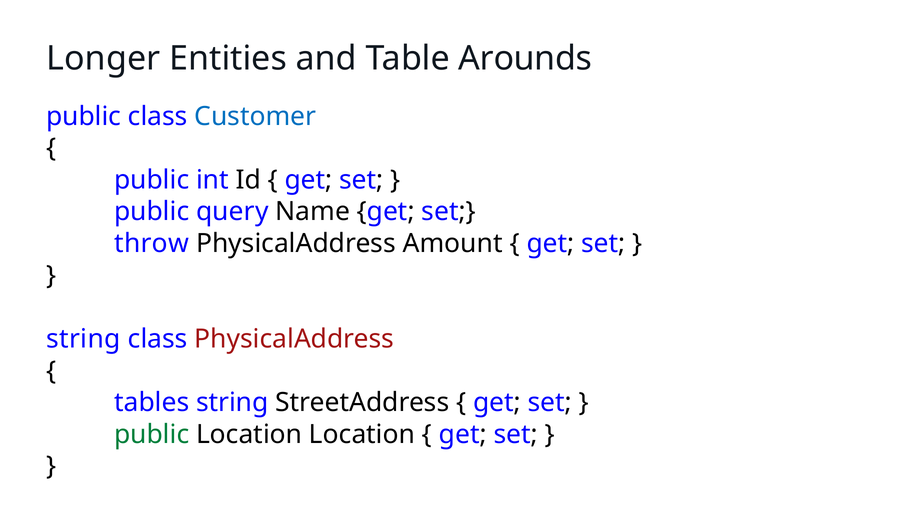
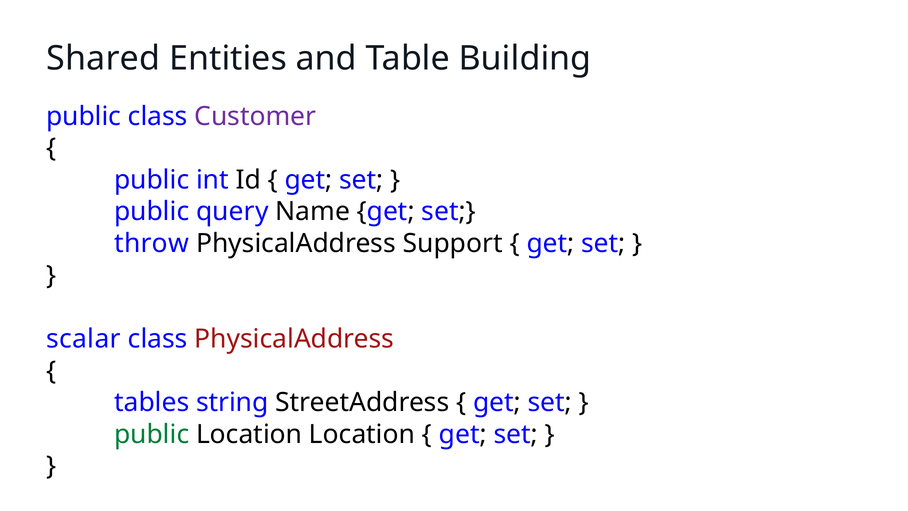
Longer: Longer -> Shared
Arounds: Arounds -> Building
Customer colour: blue -> purple
Amount: Amount -> Support
string at (83, 339): string -> scalar
